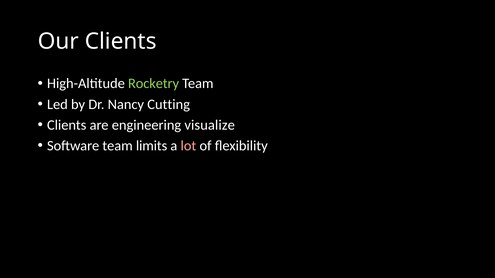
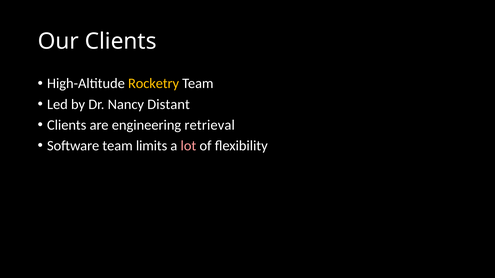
Rocketry colour: light green -> yellow
Cutting: Cutting -> Distant
visualize: visualize -> retrieval
